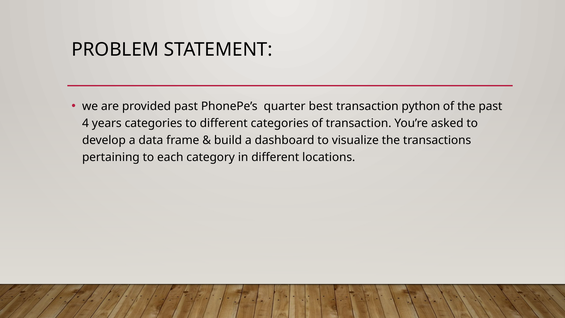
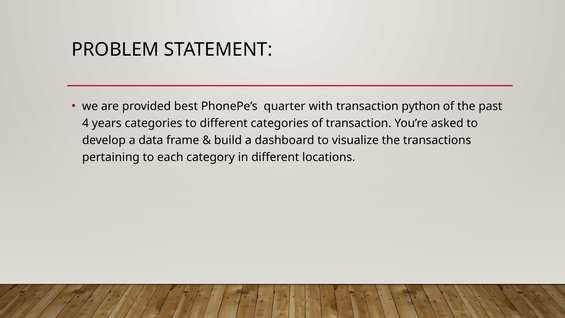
provided past: past -> best
best: best -> with
